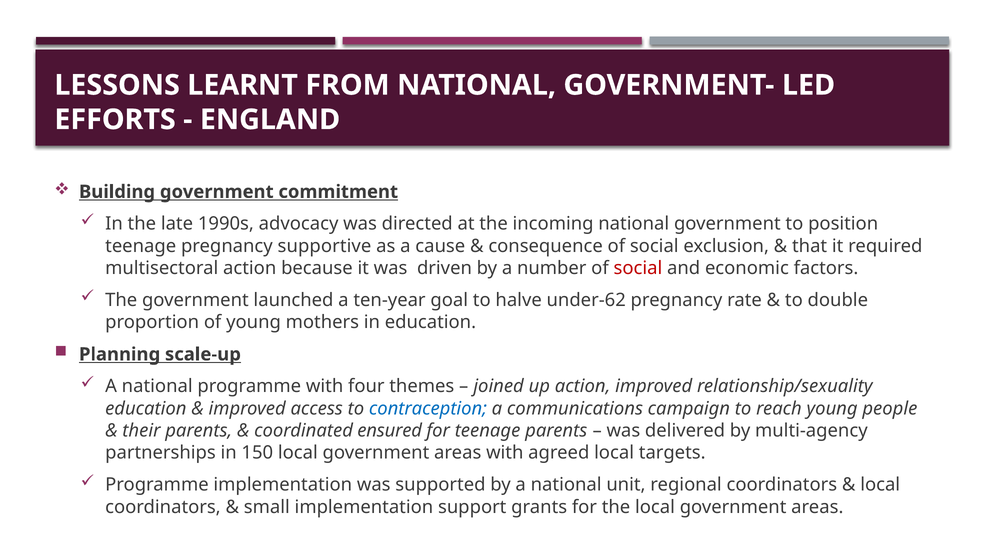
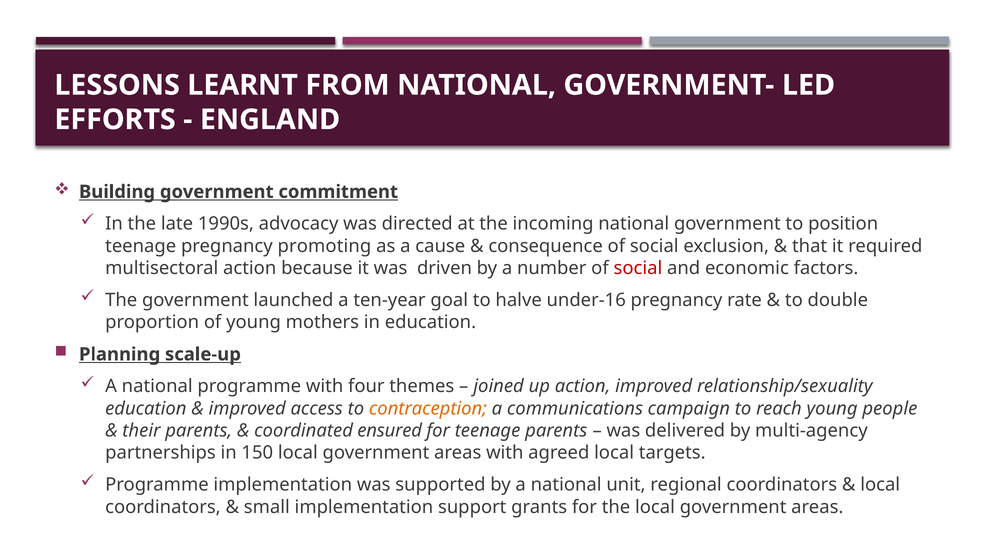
supportive: supportive -> promoting
under-62: under-62 -> under-16
contraception colour: blue -> orange
